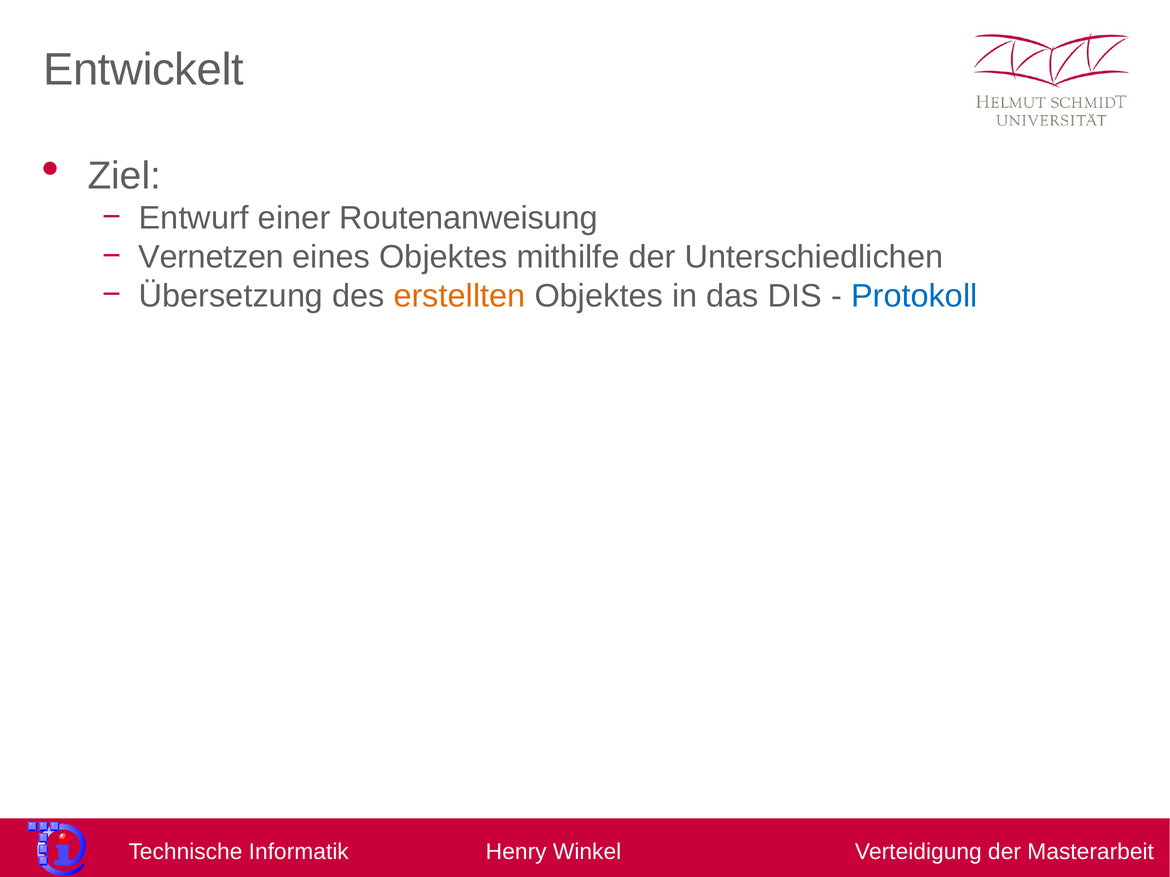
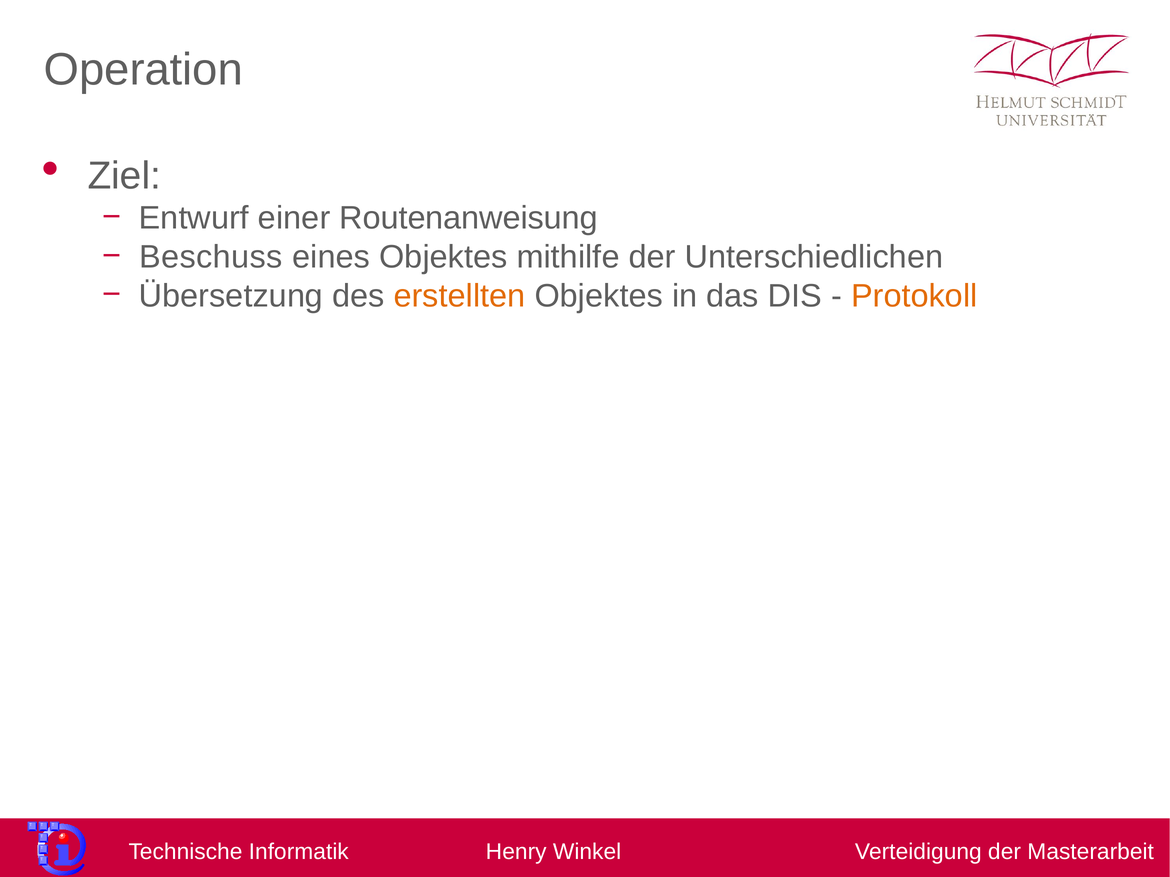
Entwickelt: Entwickelt -> Operation
Vernetzen: Vernetzen -> Beschuss
Protokoll colour: blue -> orange
